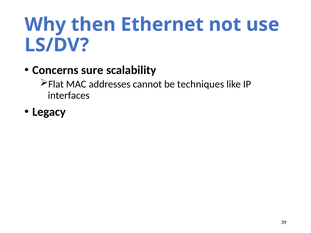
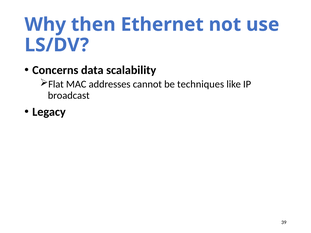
sure: sure -> data
interfaces: interfaces -> broadcast
